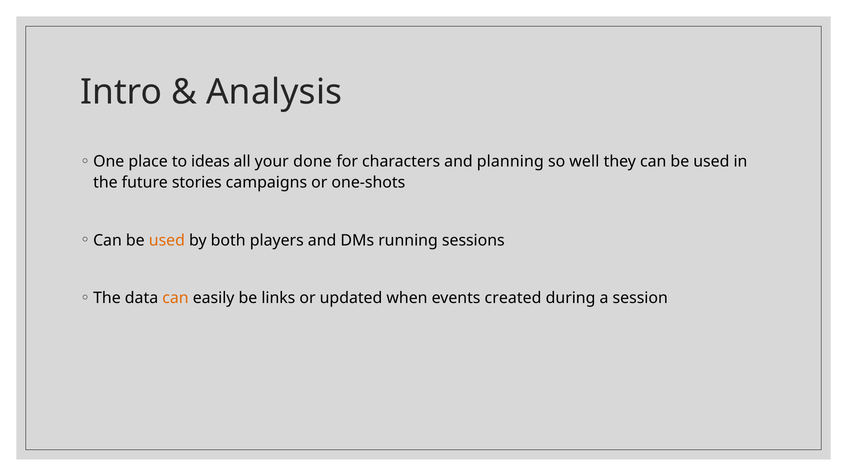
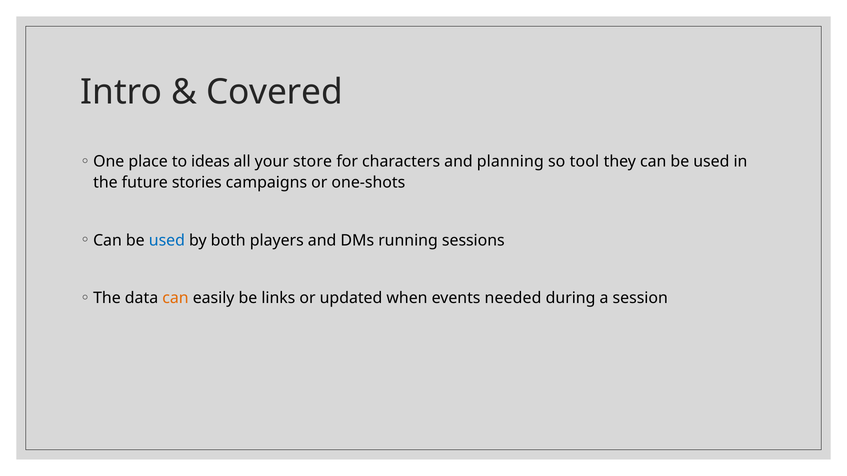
Analysis: Analysis -> Covered
done: done -> store
well: well -> tool
used at (167, 241) colour: orange -> blue
created: created -> needed
